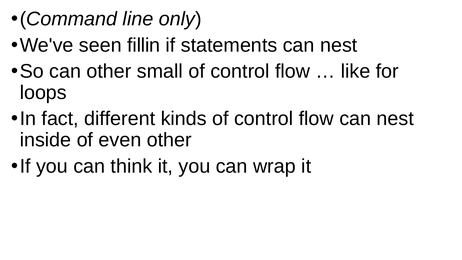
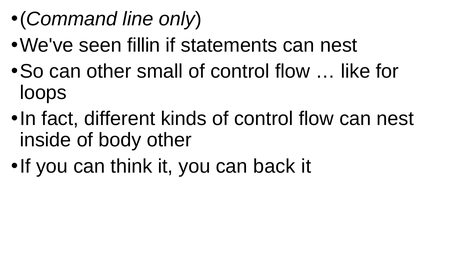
even: even -> body
wrap: wrap -> back
